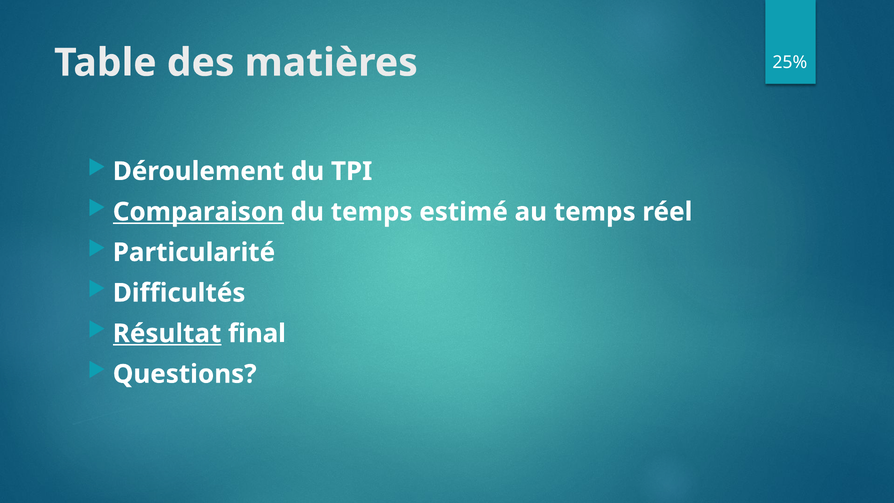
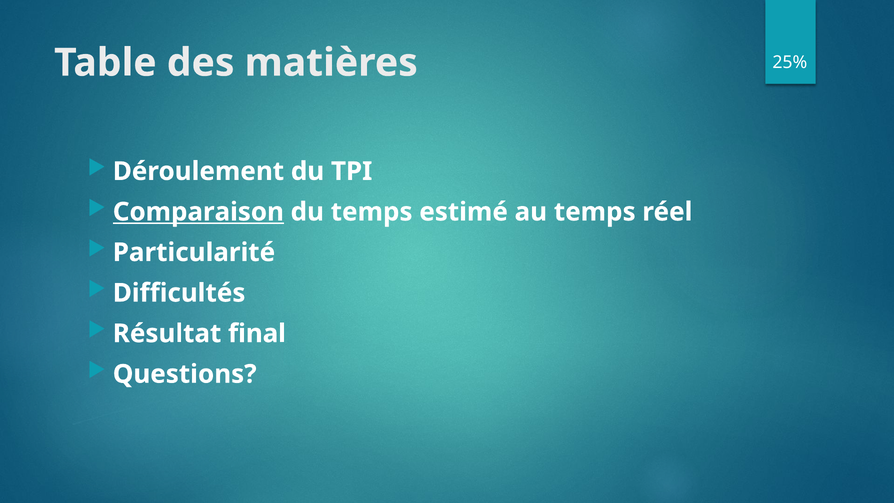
Résultat underline: present -> none
